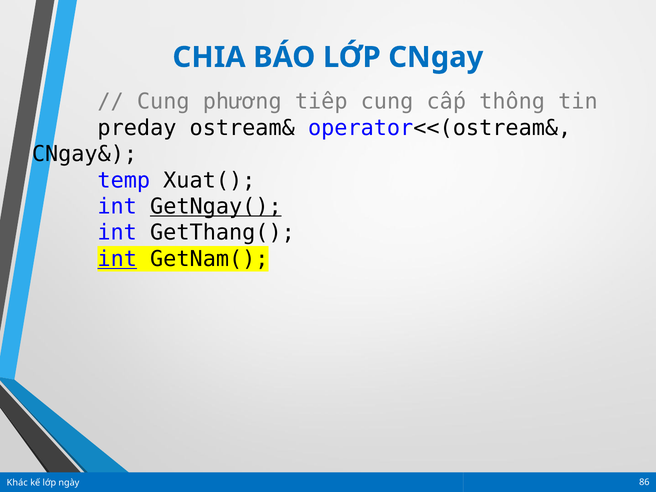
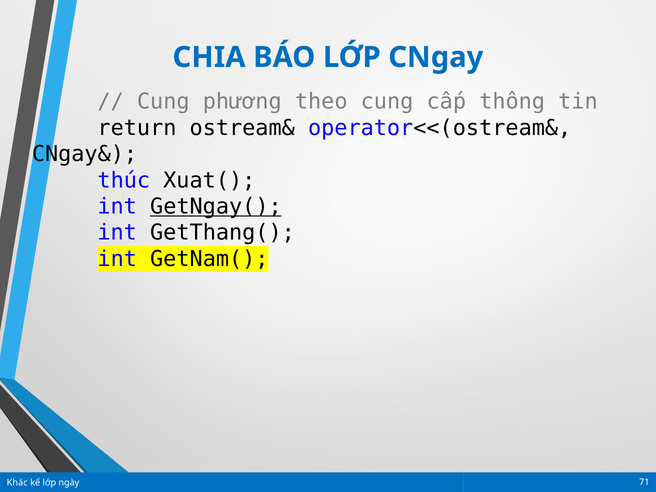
tiếp: tiếp -> theo
preday: preday -> return
temp: temp -> thúc
int at (117, 259) underline: present -> none
86: 86 -> 71
